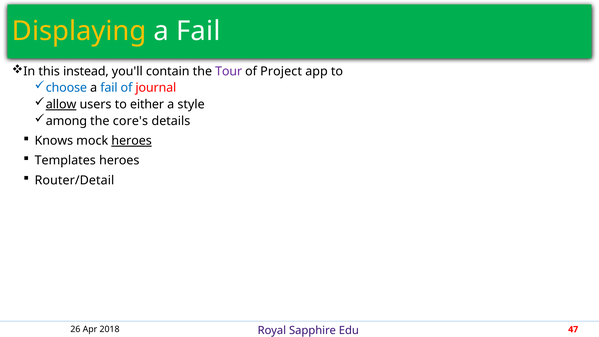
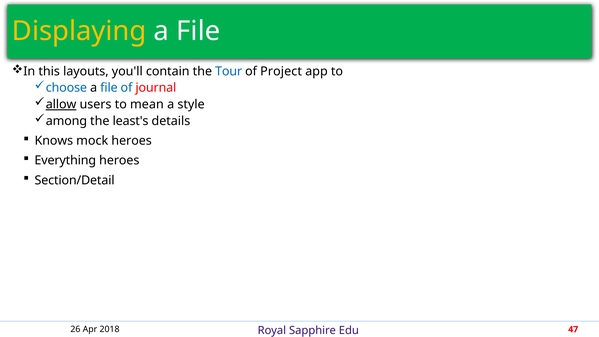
Fail at (198, 31): Fail -> File
instead: instead -> layouts
Tour colour: purple -> blue
fail at (109, 88): fail -> file
either: either -> mean
core's: core's -> least's
heroes at (132, 141) underline: present -> none
Templates: Templates -> Everything
Router/Detail: Router/Detail -> Section/Detail
